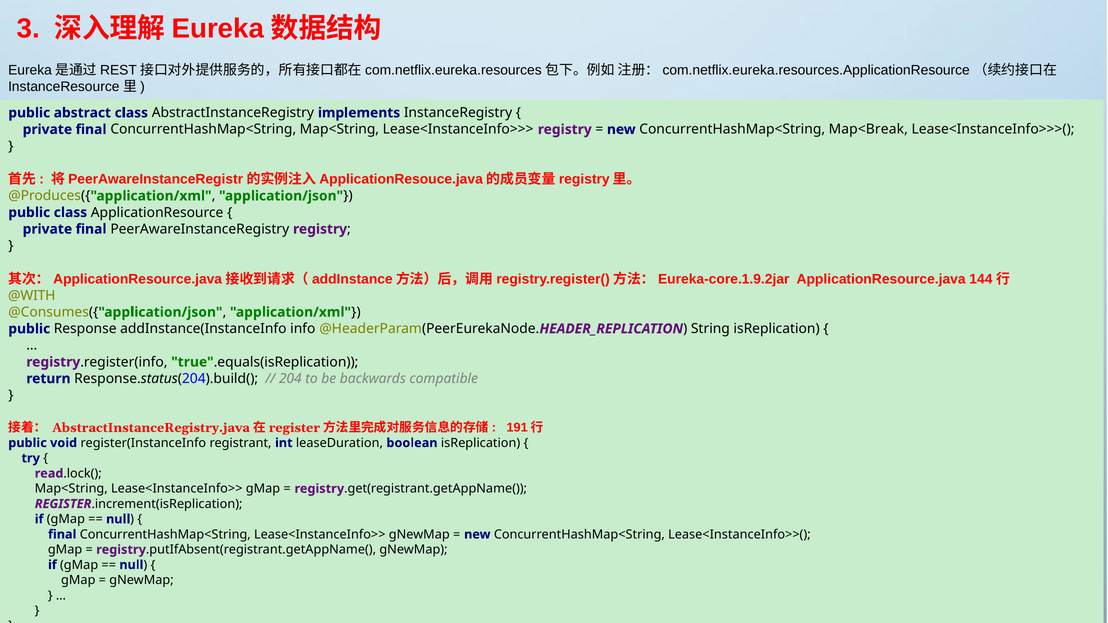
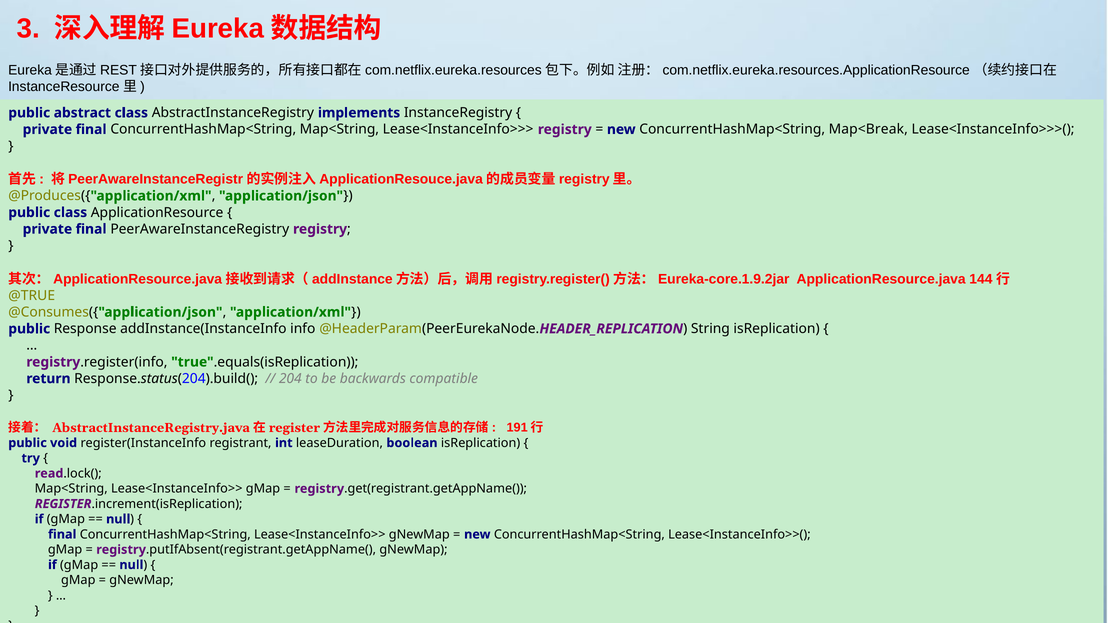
@WITH: @WITH -> @TRUE
